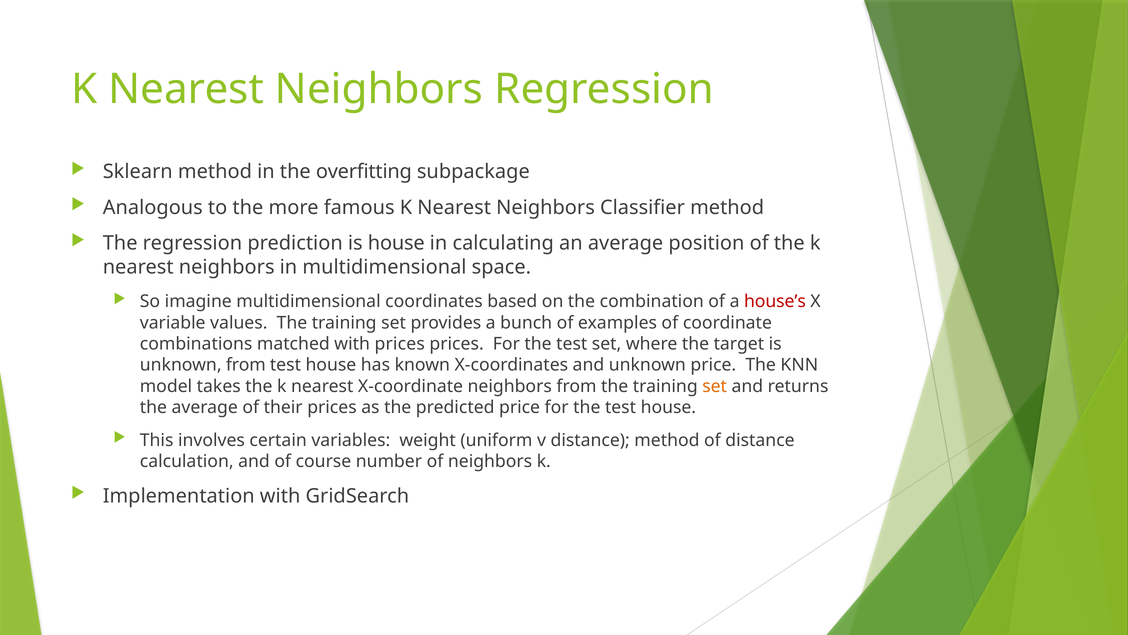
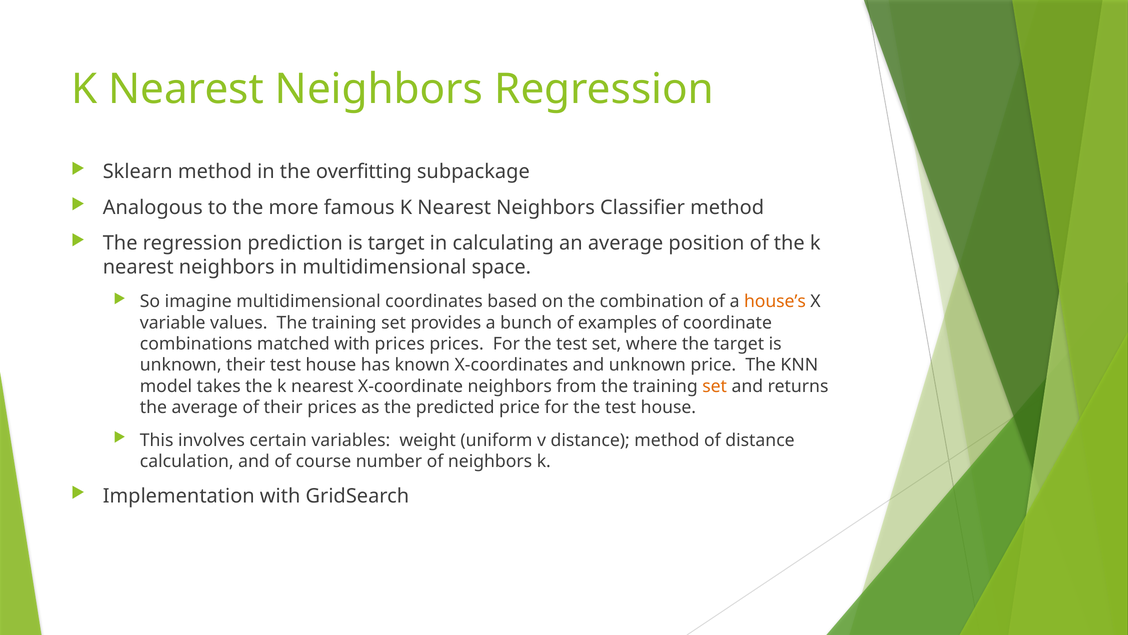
is house: house -> target
house’s colour: red -> orange
unknown from: from -> their
